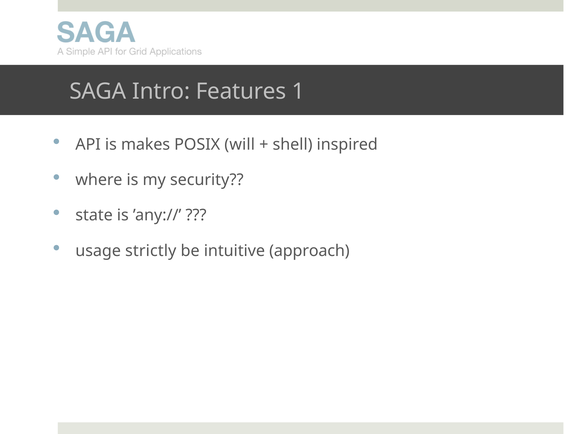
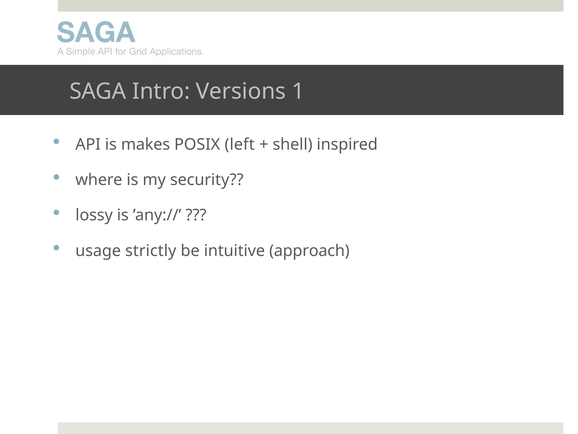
Features: Features -> Versions
will: will -> left
state: state -> lossy
